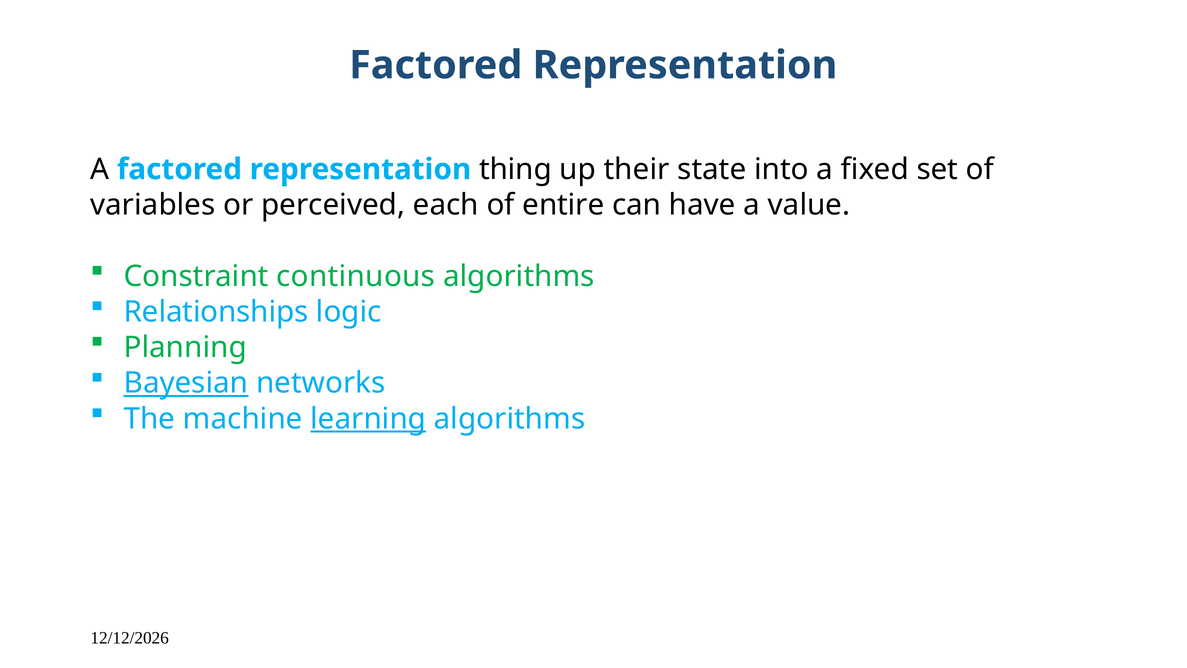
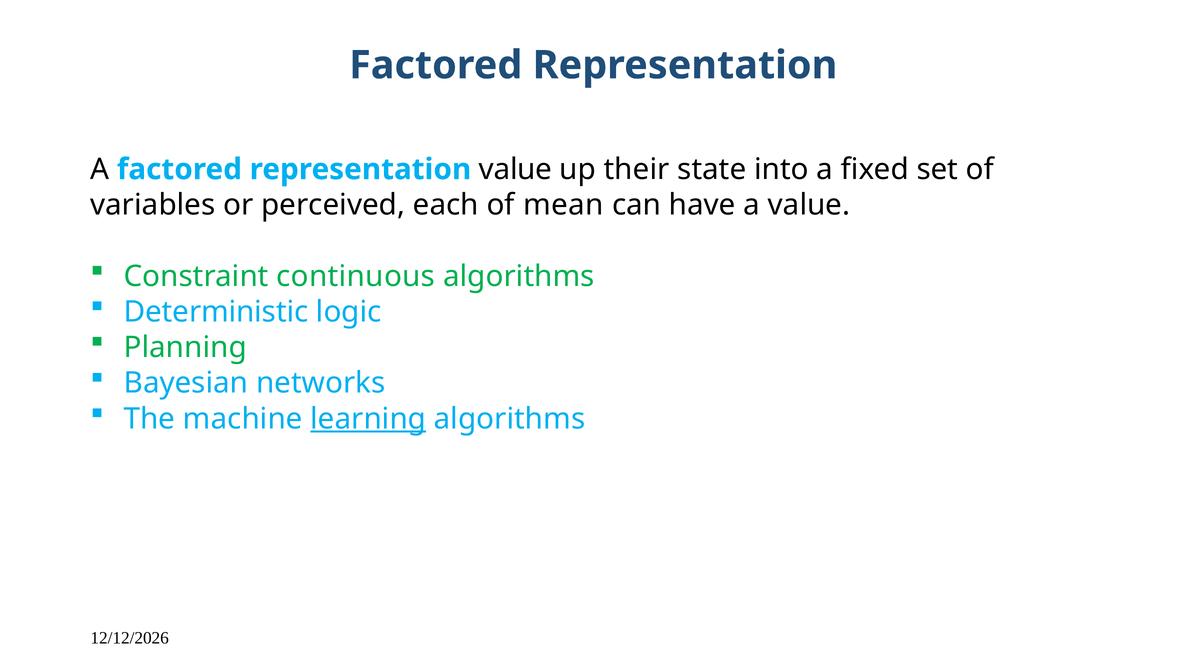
representation thing: thing -> value
entire: entire -> mean
Relationships: Relationships -> Deterministic
Bayesian underline: present -> none
